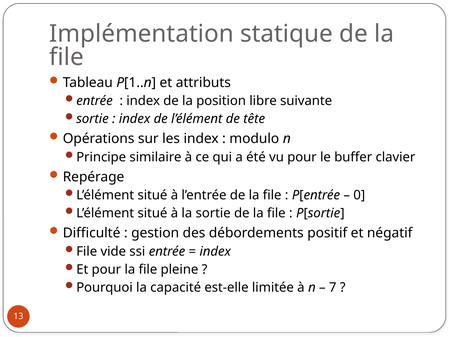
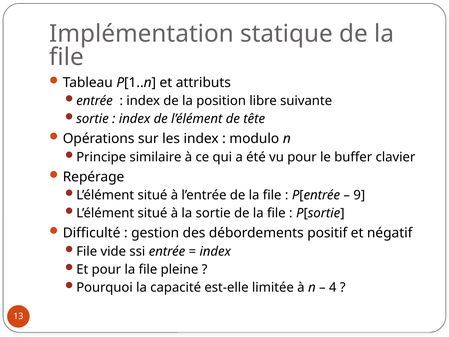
0: 0 -> 9
7: 7 -> 4
